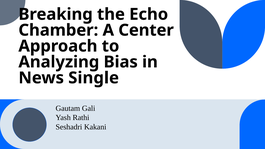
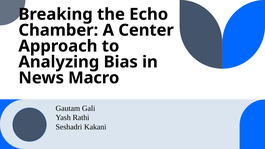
Single: Single -> Macro
